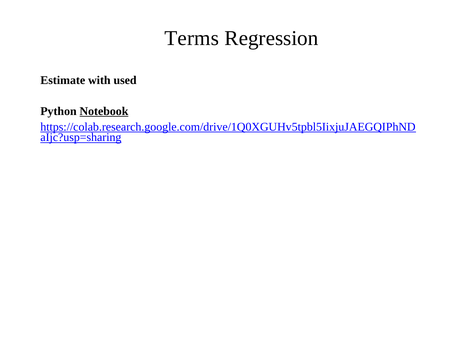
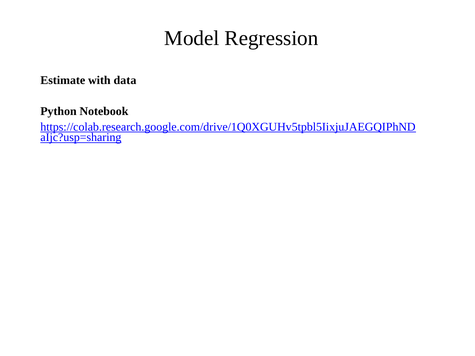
Terms: Terms -> Model
used: used -> data
Notebook underline: present -> none
